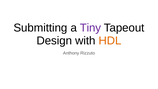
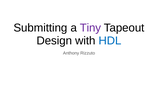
HDL colour: orange -> blue
